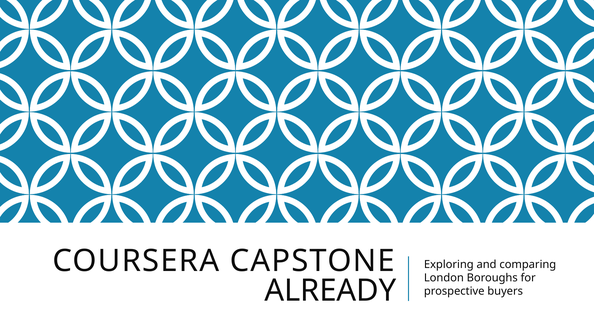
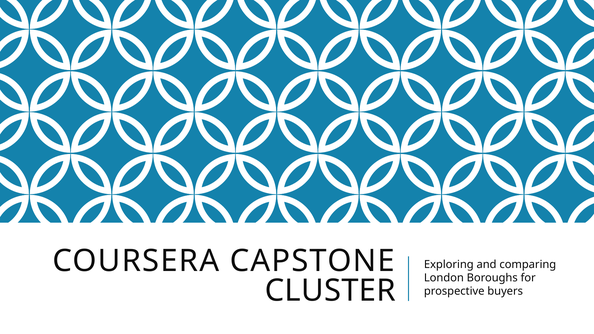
ALREADY: ALREADY -> CLUSTER
